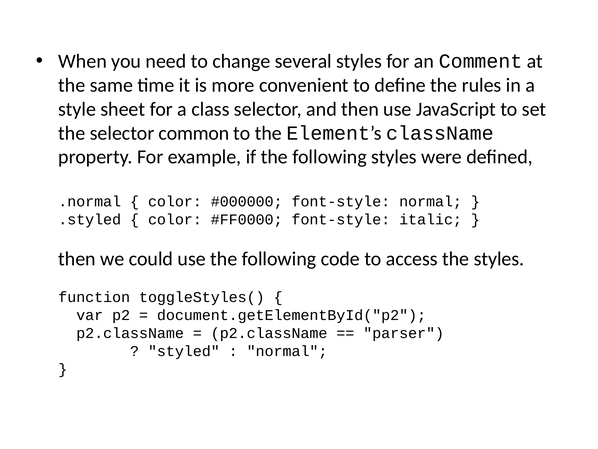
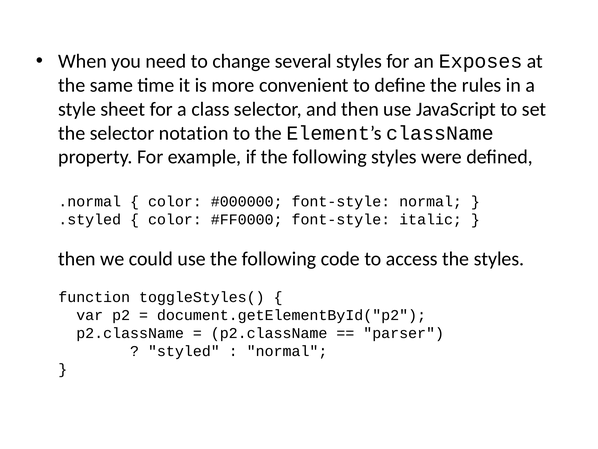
Comment: Comment -> Exposes
common: common -> notation
